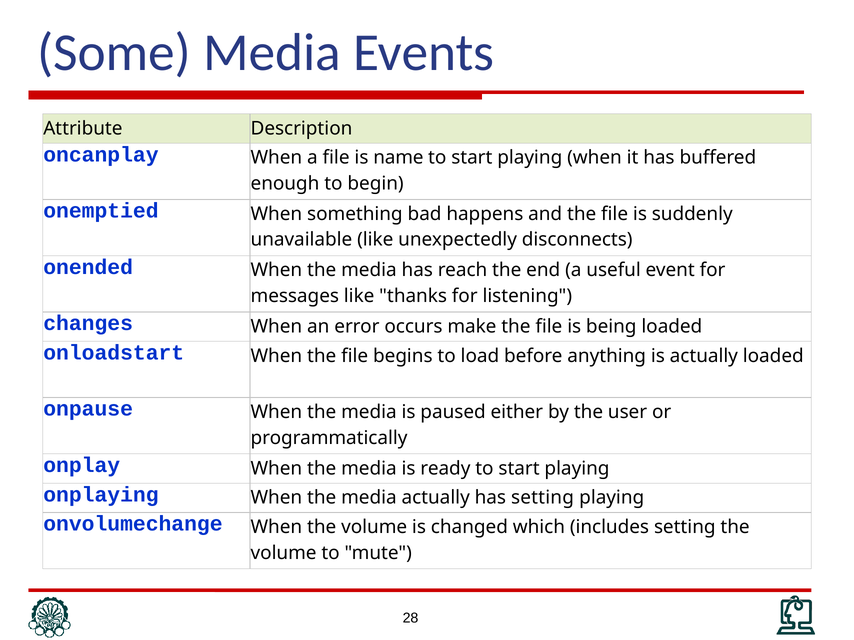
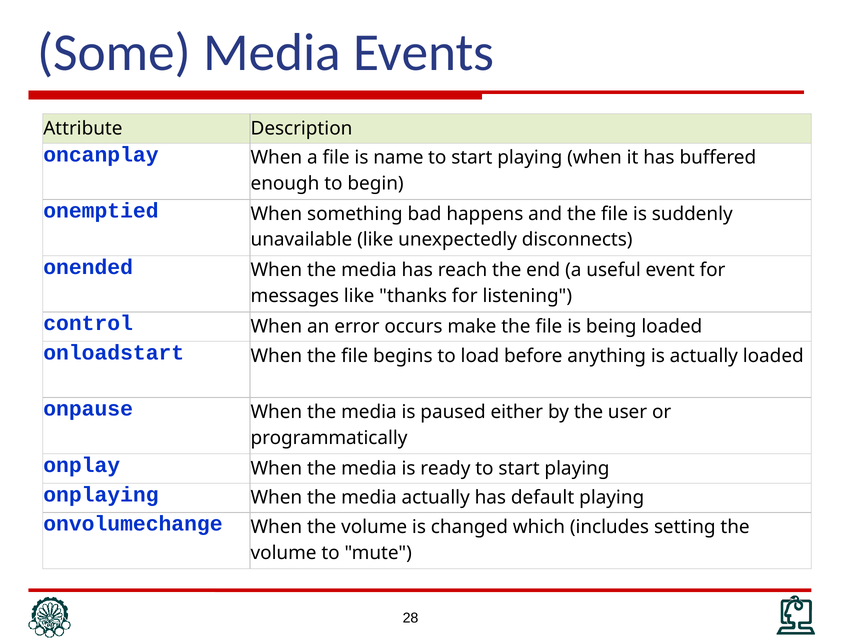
changes: changes -> control
has setting: setting -> default
